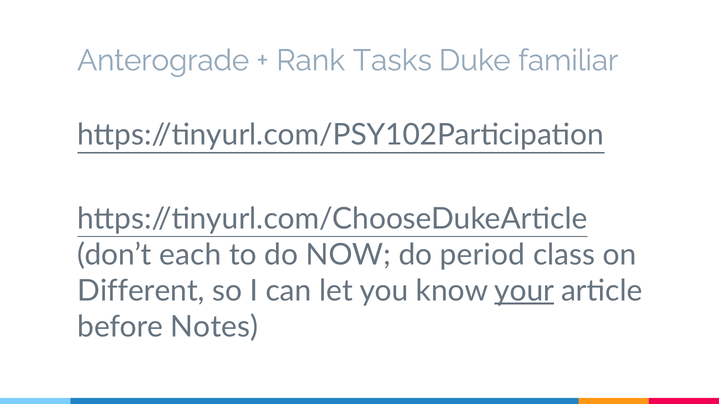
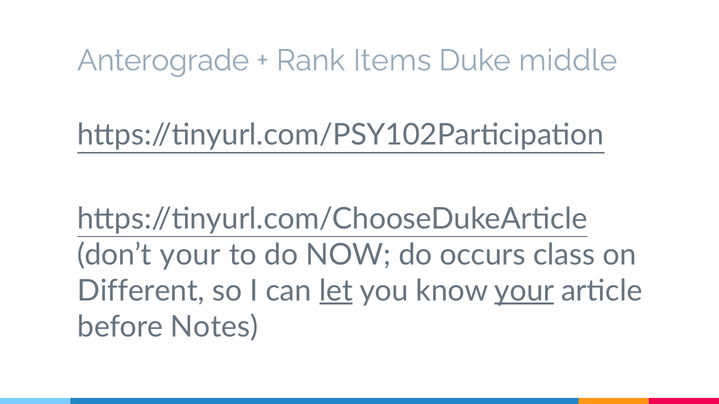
Tasks: Tasks -> Items
familiar: familiar -> middle
don’t each: each -> your
period: period -> occurs
let underline: none -> present
